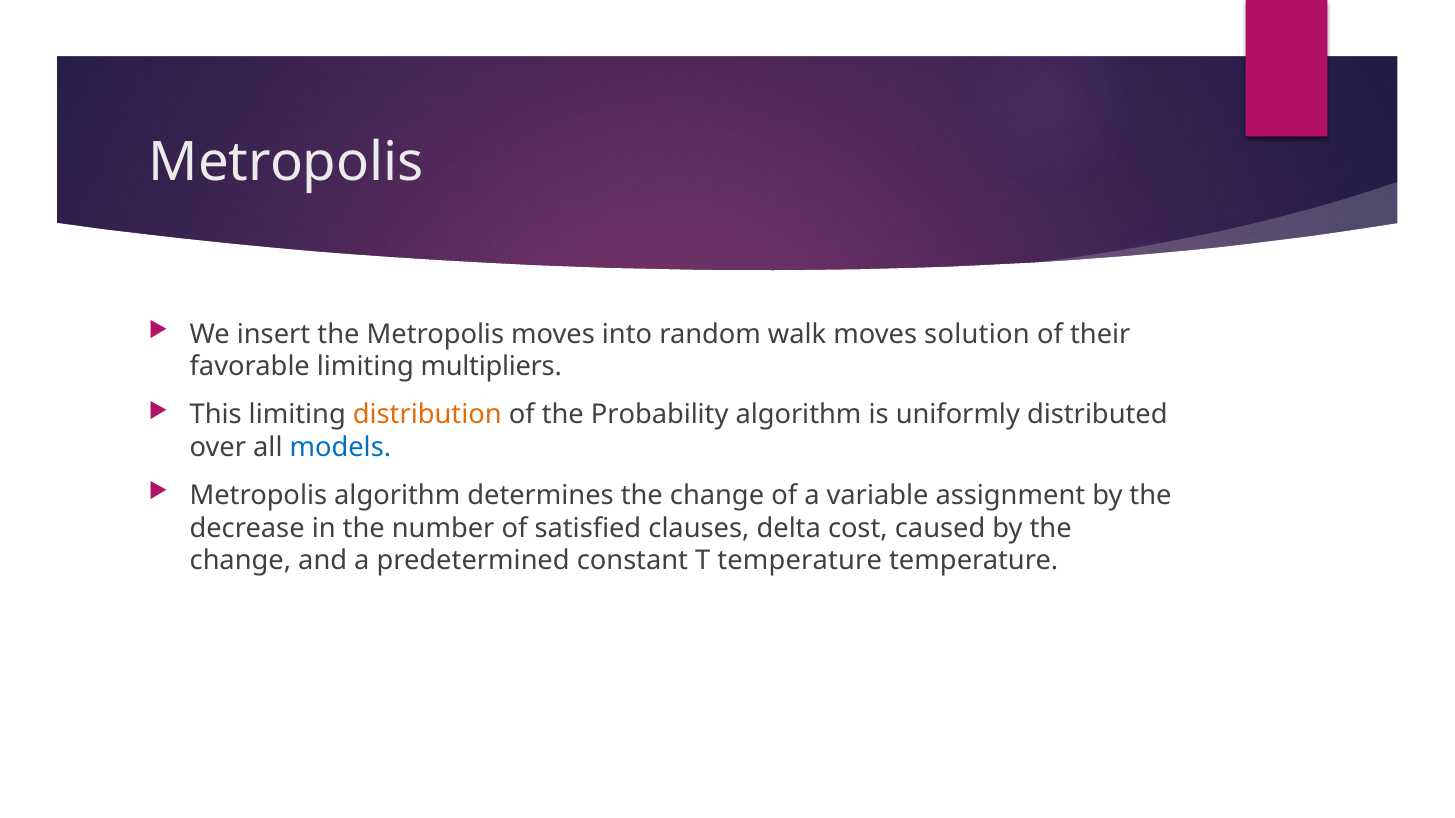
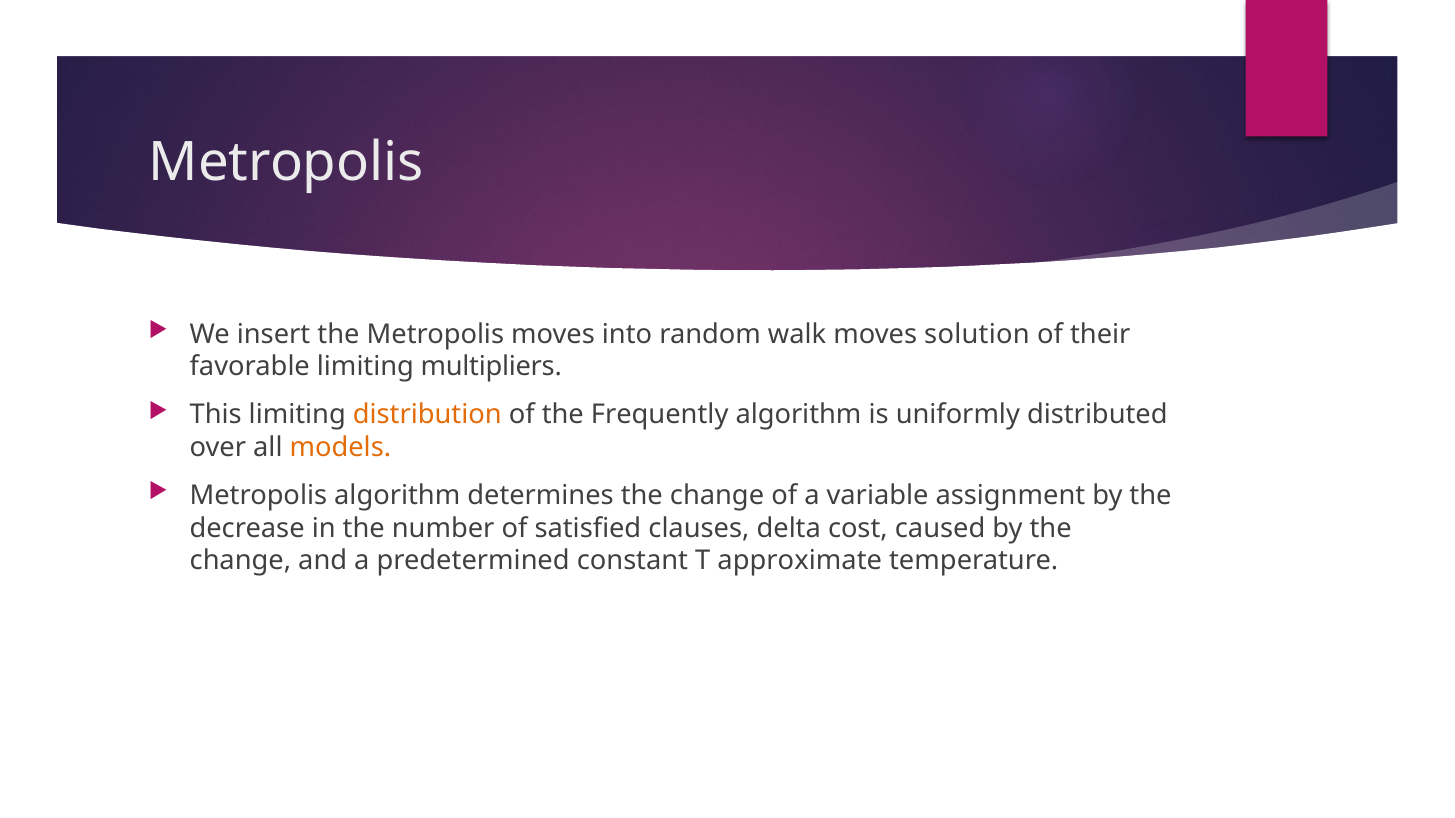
Probability: Probability -> Frequently
models colour: blue -> orange
T temperature: temperature -> approximate
